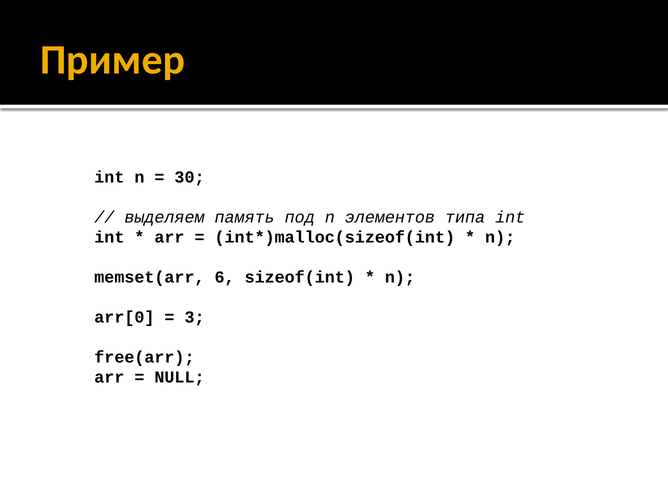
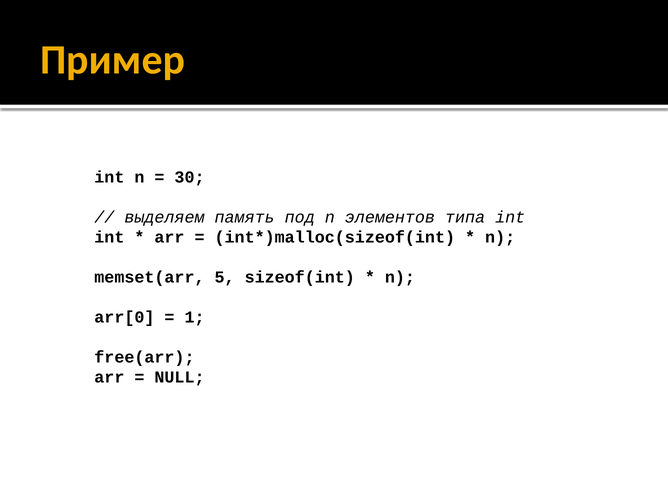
6: 6 -> 5
3: 3 -> 1
